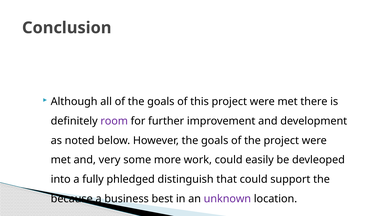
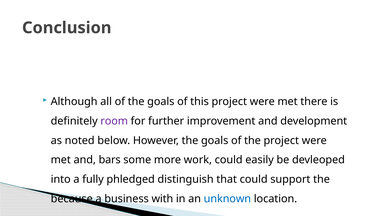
very: very -> bars
best: best -> with
unknown colour: purple -> blue
